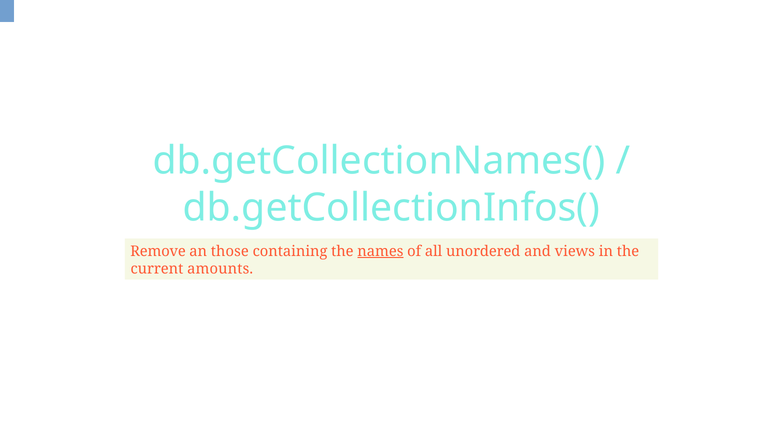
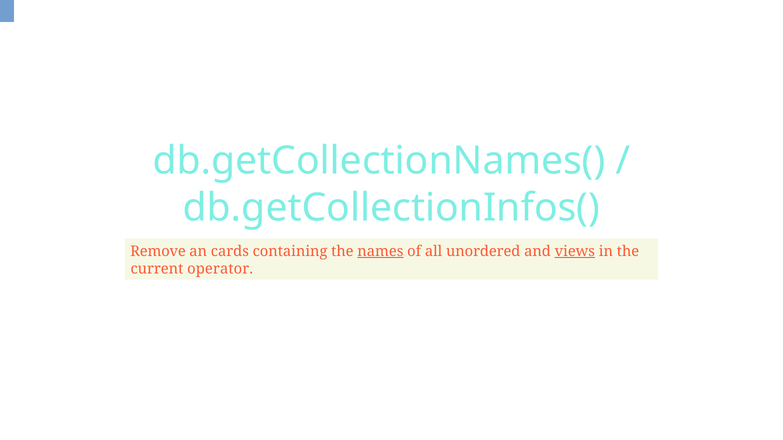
those: those -> cards
views underline: none -> present
amounts: amounts -> operator
